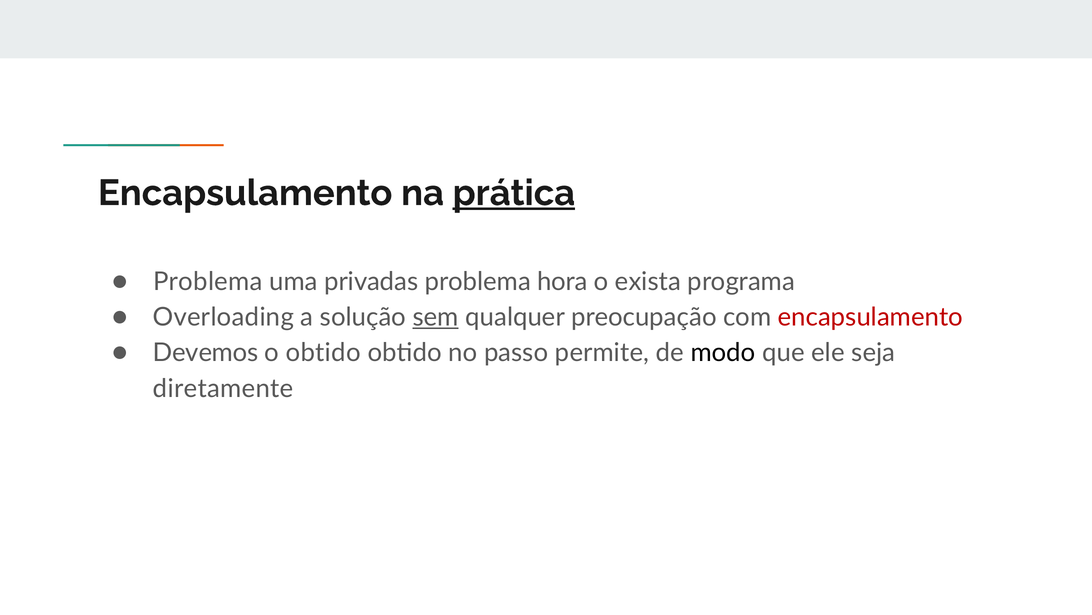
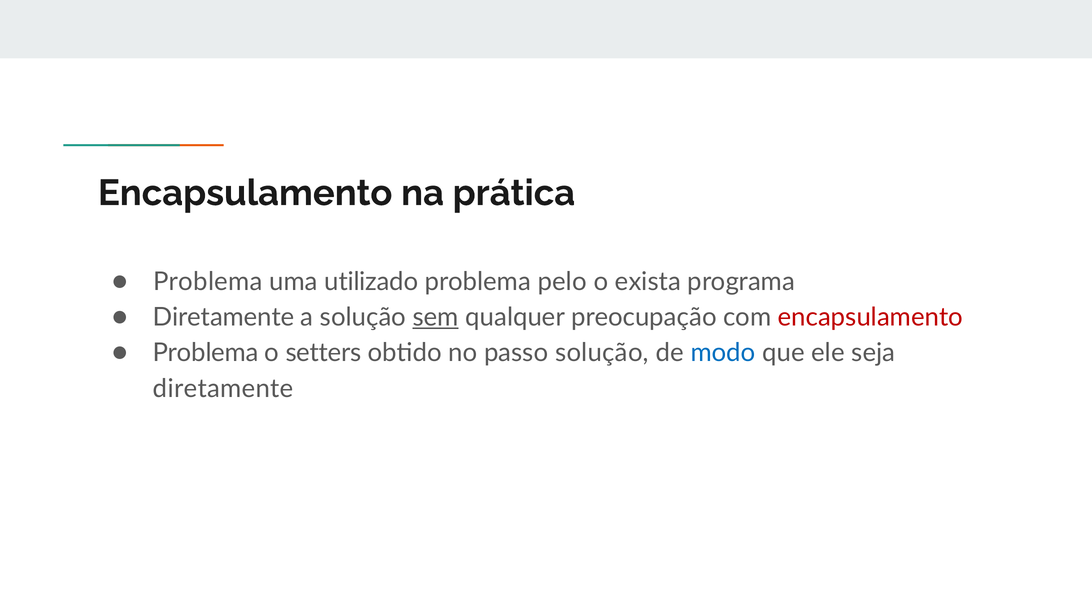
prática underline: present -> none
privadas: privadas -> utilizado
hora: hora -> pelo
Overloading at (223, 317): Overloading -> Diretamente
Devemos at (206, 352): Devemos -> Problema
o obtido: obtido -> setters
passo permite: permite -> solução
modo colour: black -> blue
